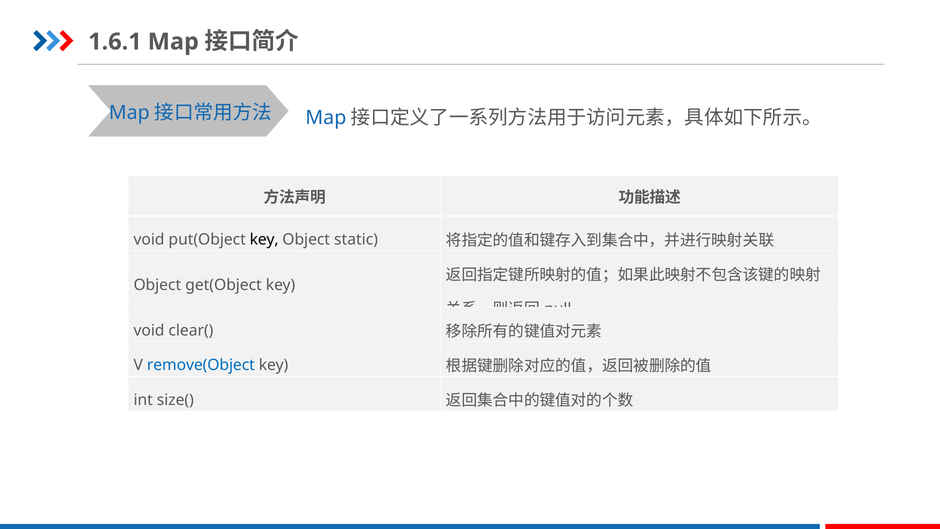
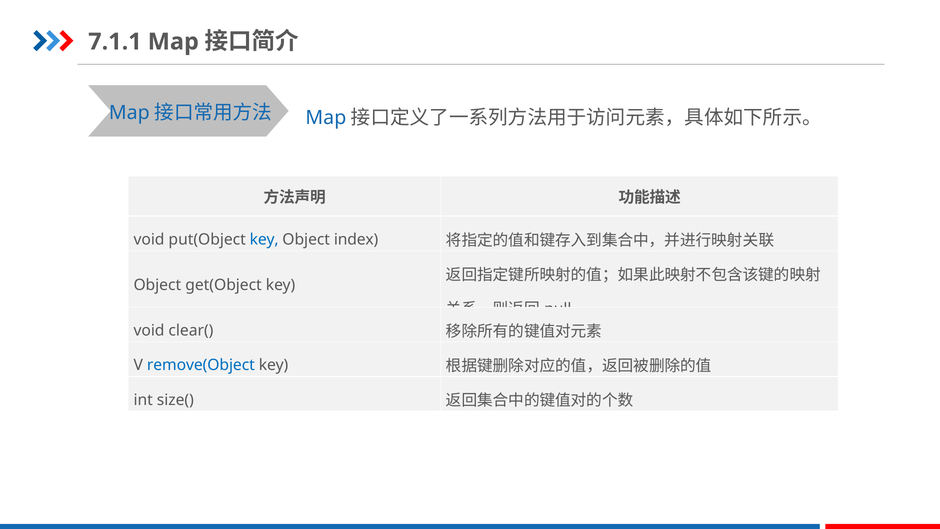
1.6.1: 1.6.1 -> 7.1.1
key at (264, 240) colour: black -> blue
static: static -> index
